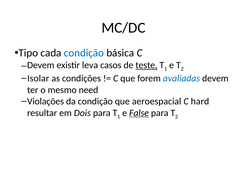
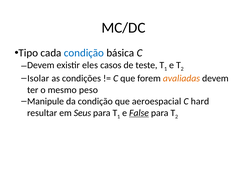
leva: leva -> eles
teste underline: present -> none
avaliadas colour: blue -> orange
need: need -> peso
Violações: Violações -> Manipule
Dois: Dois -> Seus
